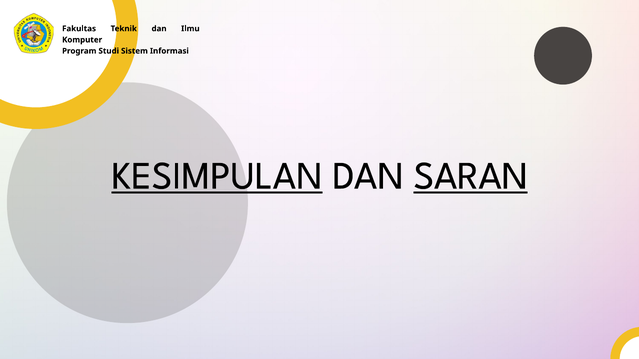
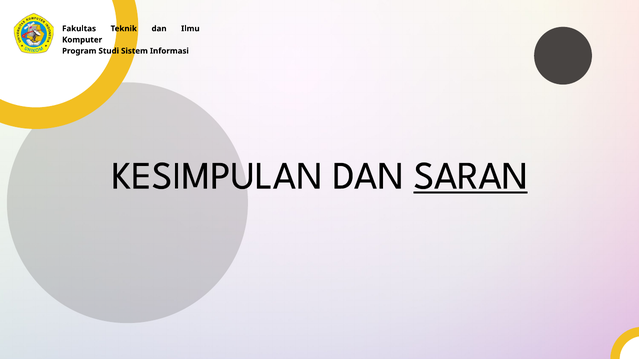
KESIMPULAN underline: present -> none
